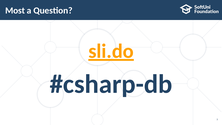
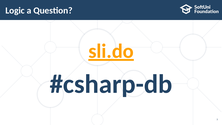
Most: Most -> Logic
